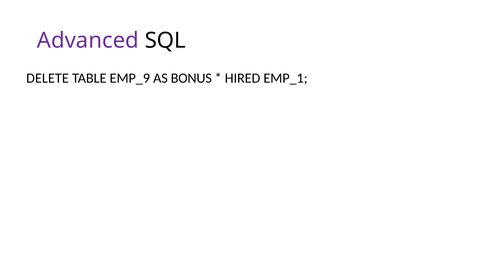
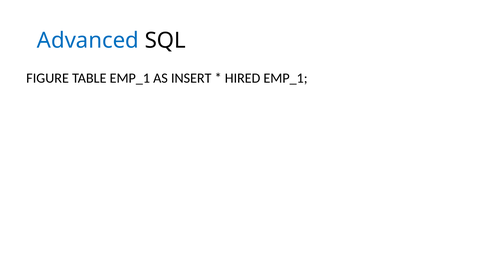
Advanced colour: purple -> blue
DELETE: DELETE -> FIGURE
TABLE EMP_9: EMP_9 -> EMP_1
BONUS: BONUS -> INSERT
